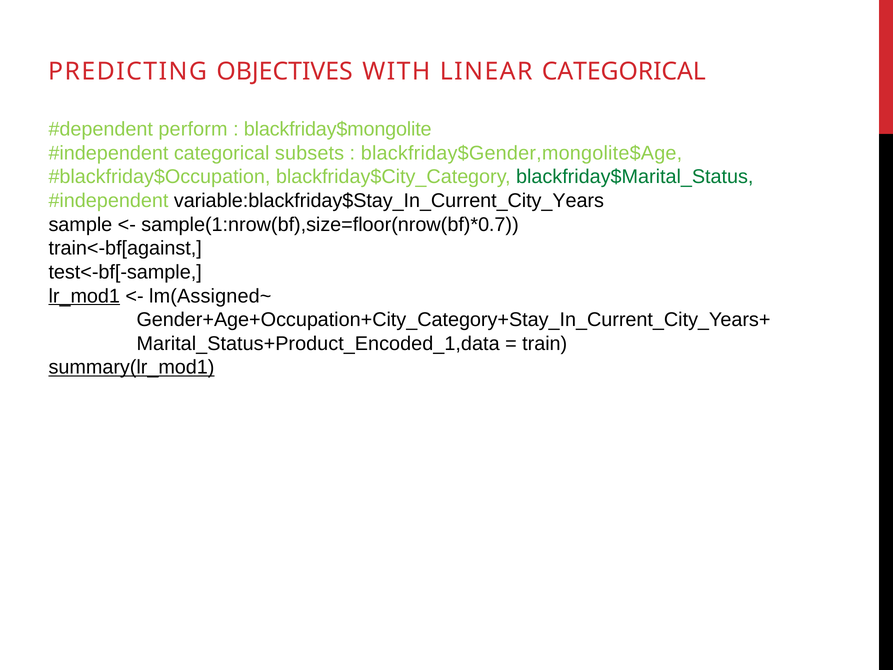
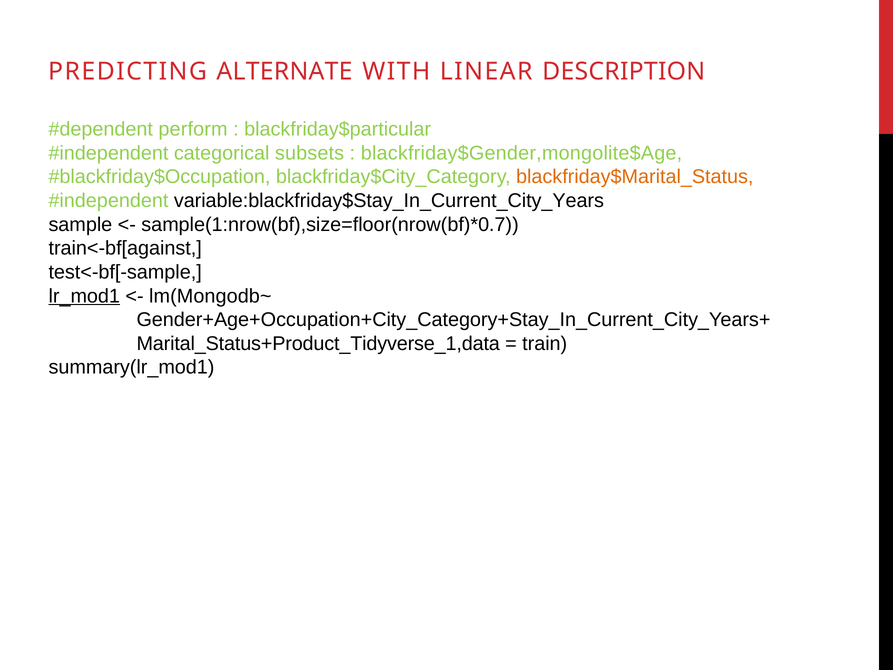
OBJECTIVES: OBJECTIVES -> ALTERNATE
LINEAR CATEGORICAL: CATEGORICAL -> DESCRIPTION
blackfriday$mongolite: blackfriday$mongolite -> blackfriday$particular
blackfriday$Marital_Status colour: green -> orange
lm(Assigned~: lm(Assigned~ -> lm(Mongodb~
Marital_Status+Product_Encoded_1,data: Marital_Status+Product_Encoded_1,data -> Marital_Status+Product_Tidyverse_1,data
summary(lr_mod1 underline: present -> none
